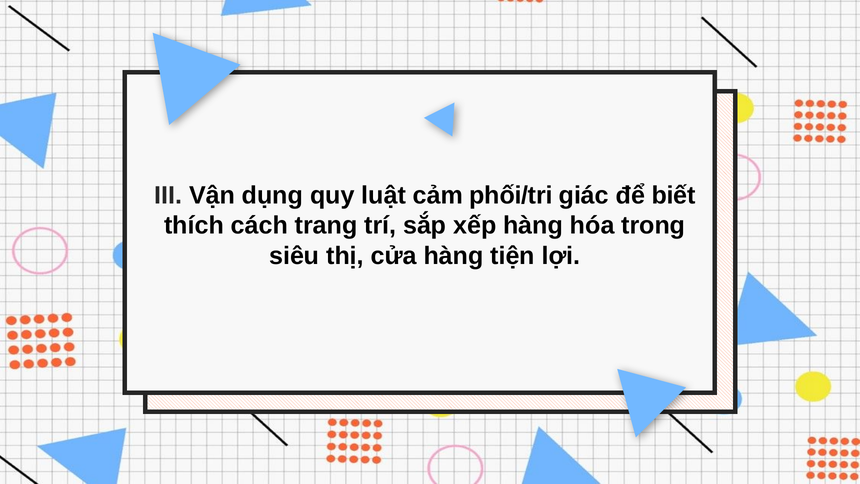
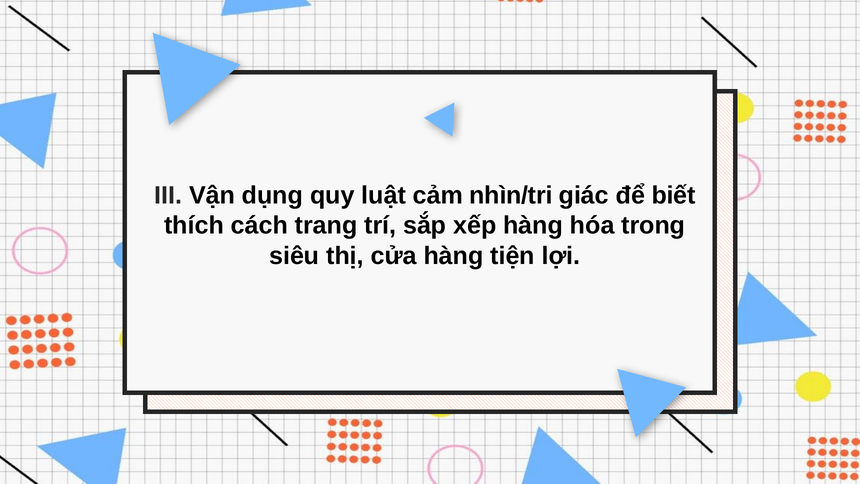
phối/tri: phối/tri -> nhìn/tri
